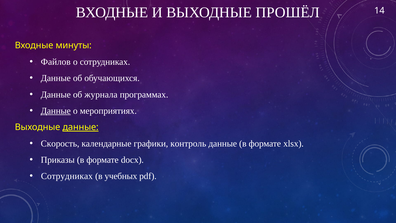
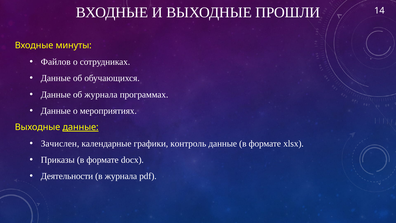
ПРОШЁЛ: ПРОШЁЛ -> ПРОШЛИ
Данные at (56, 111) underline: present -> none
Скорость: Скорость -> Зачислен
Сотрудниках at (67, 176): Сотрудниках -> Деятельности
в учебных: учебных -> журнала
